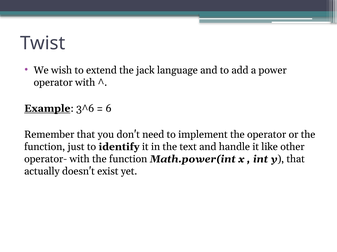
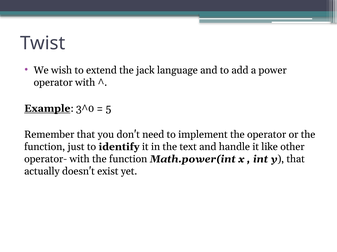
3^6: 3^6 -> 3^0
6: 6 -> 5
